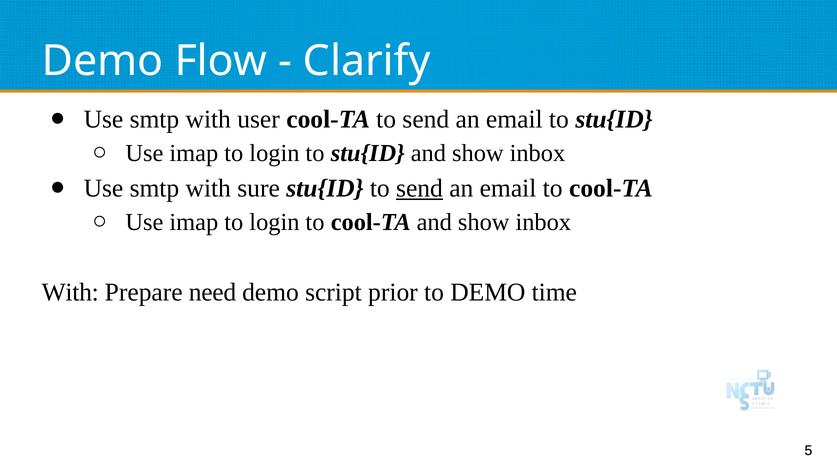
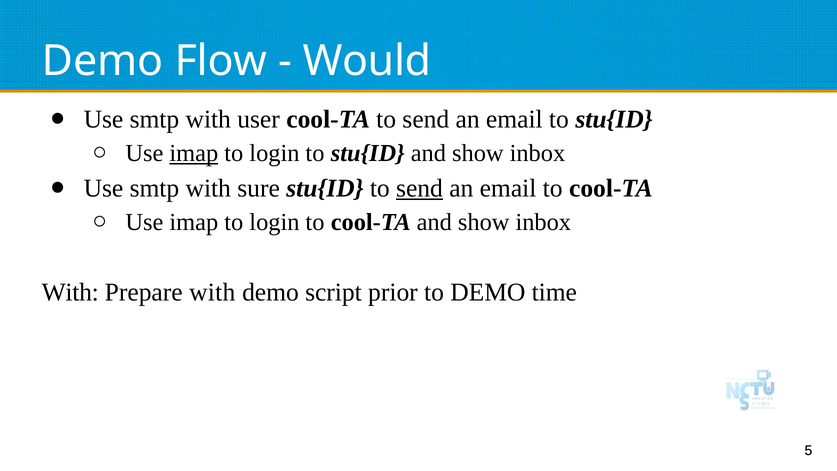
Clarify: Clarify -> Would
imap at (194, 153) underline: none -> present
Prepare need: need -> with
